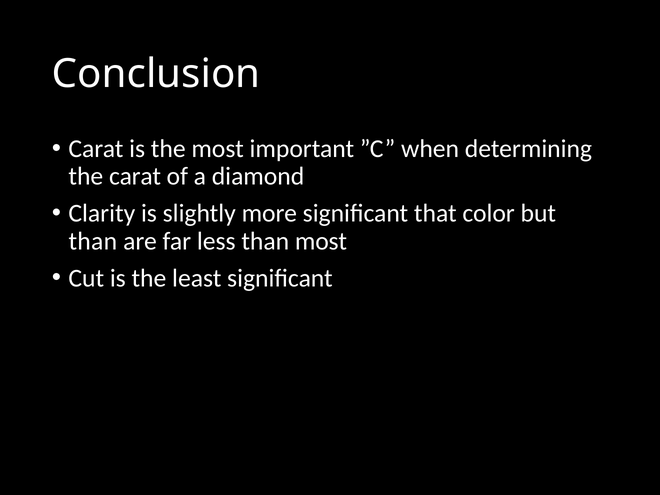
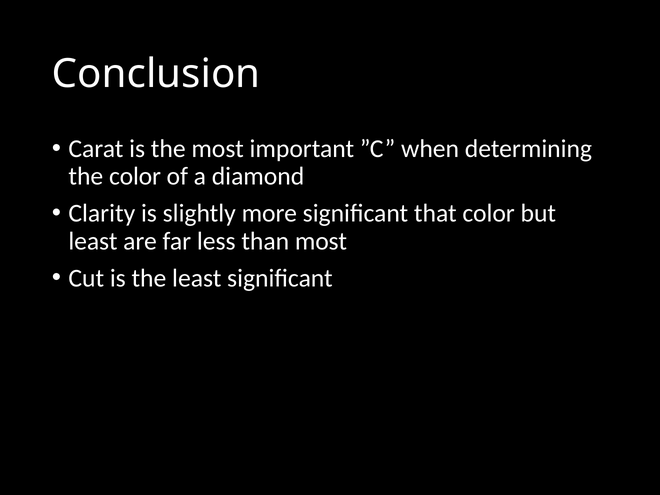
the carat: carat -> color
than at (93, 241): than -> least
